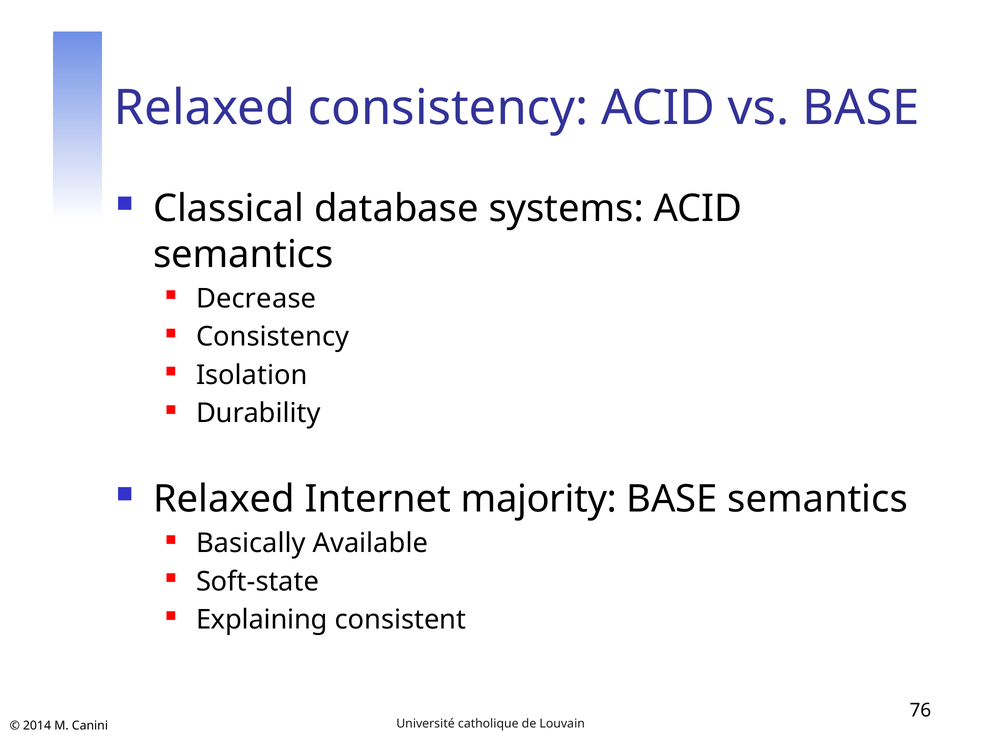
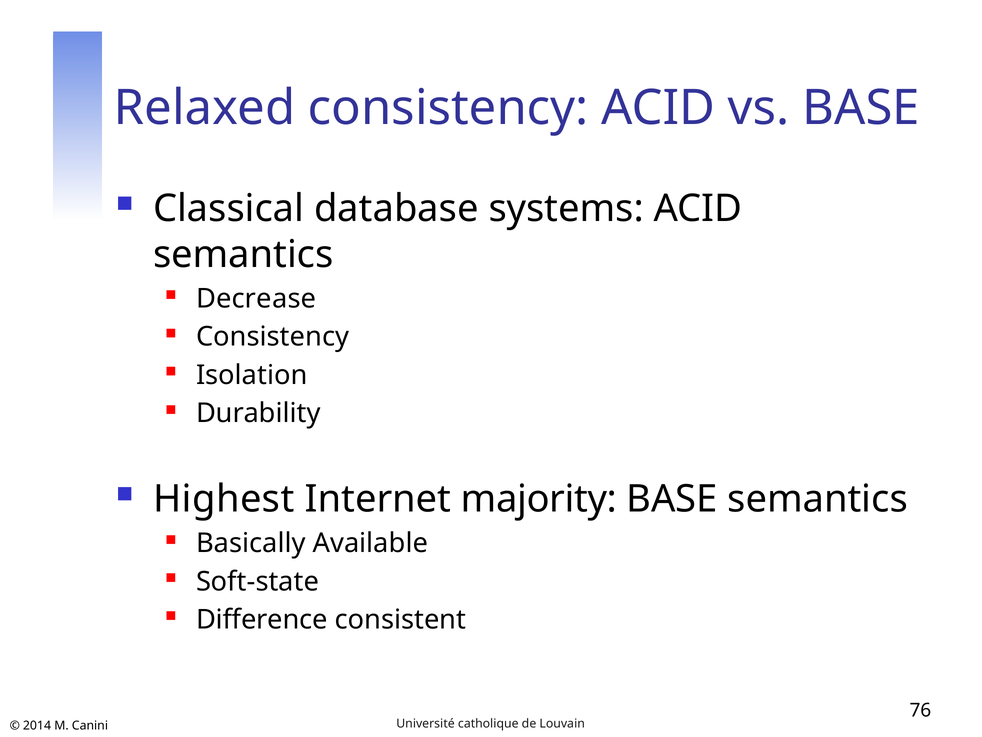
Relaxed at (224, 499): Relaxed -> Highest
Explaining: Explaining -> Difference
